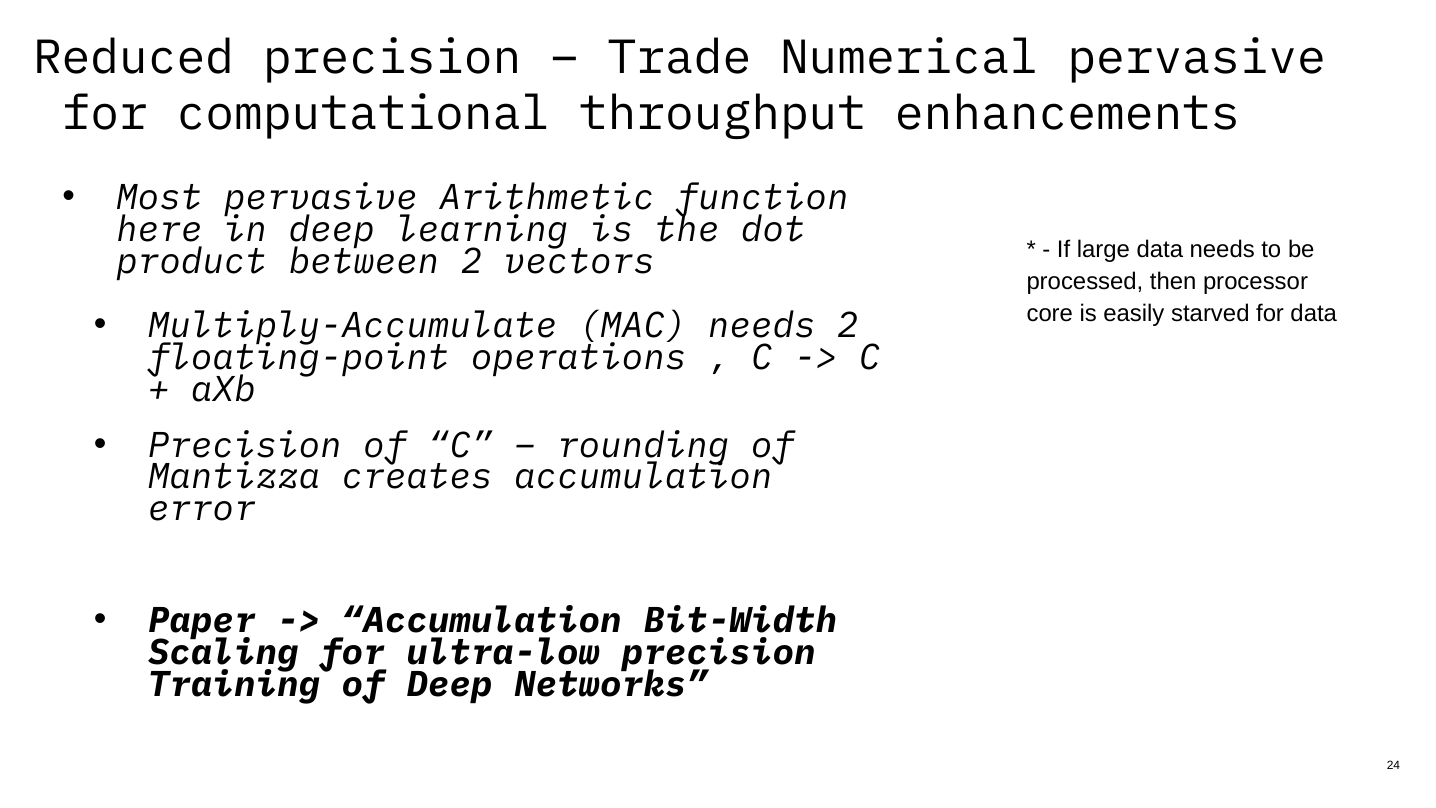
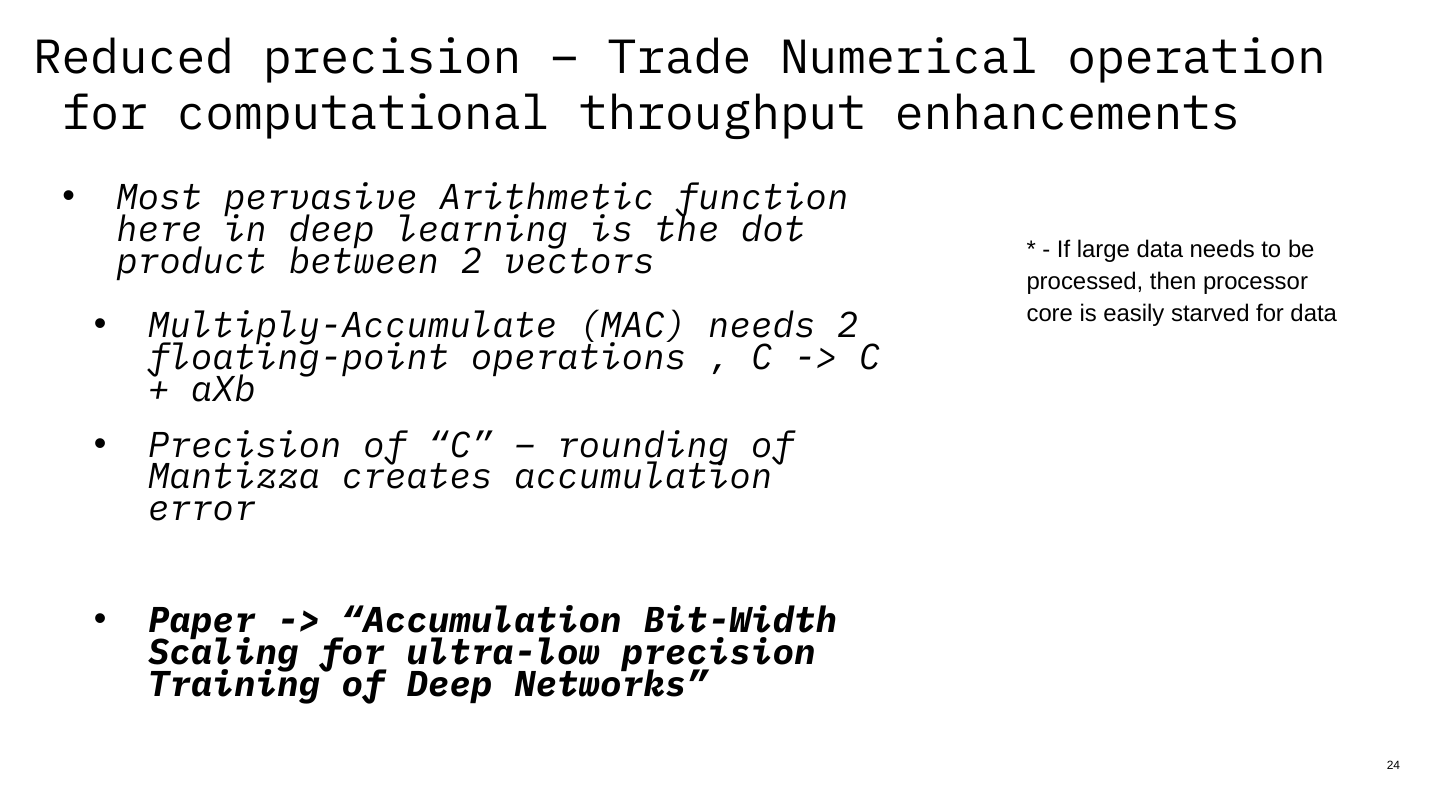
Numerical pervasive: pervasive -> operation
